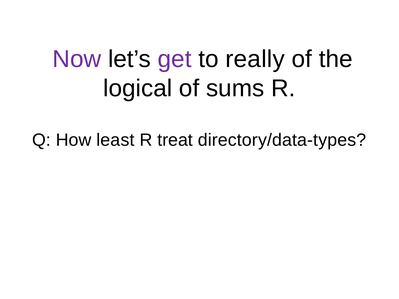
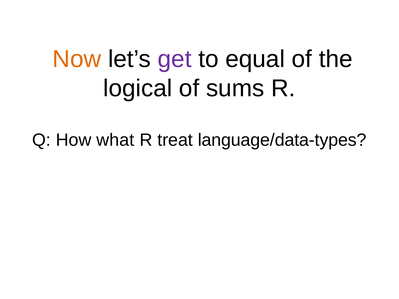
Now colour: purple -> orange
really: really -> equal
least: least -> what
directory/data-types: directory/data-types -> language/data-types
